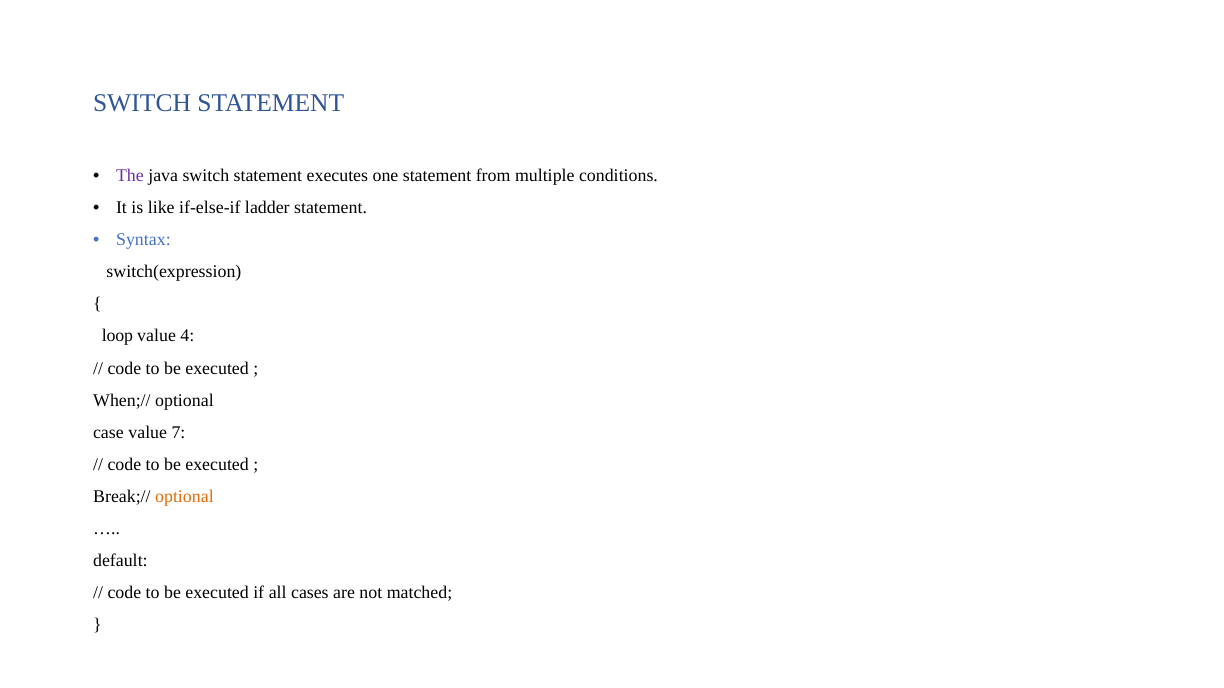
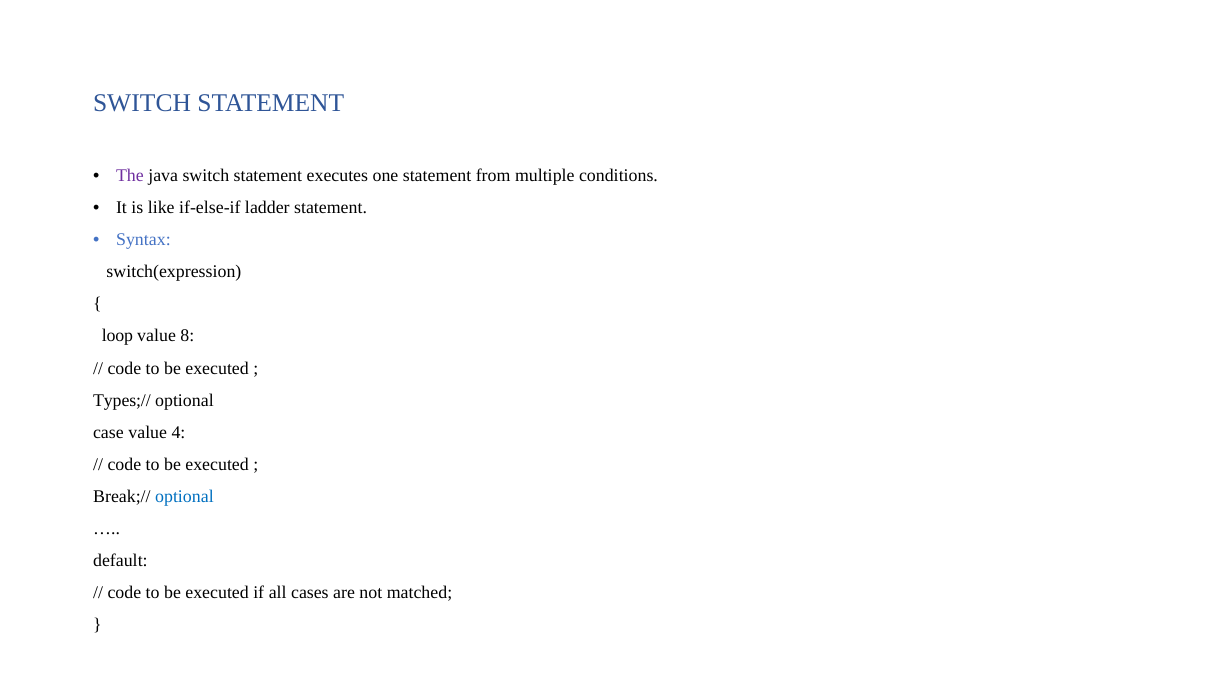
4: 4 -> 8
When;//: When;// -> Types;//
7: 7 -> 4
optional at (184, 497) colour: orange -> blue
